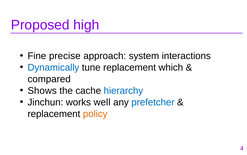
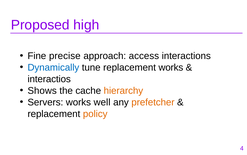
system: system -> access
replacement which: which -> works
compared: compared -> interactios
hierarchy colour: blue -> orange
Jinchun: Jinchun -> Servers
prefetcher colour: blue -> orange
